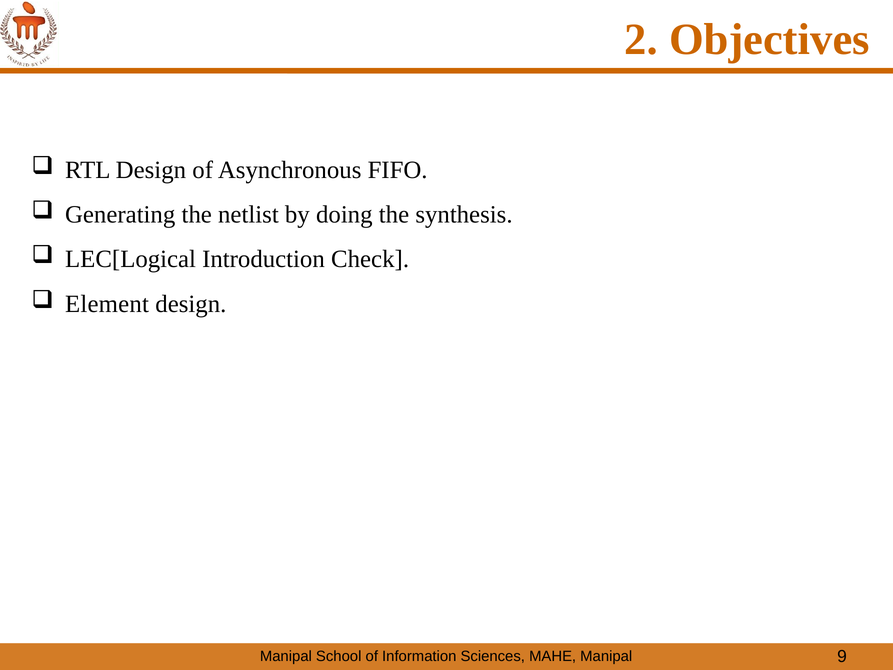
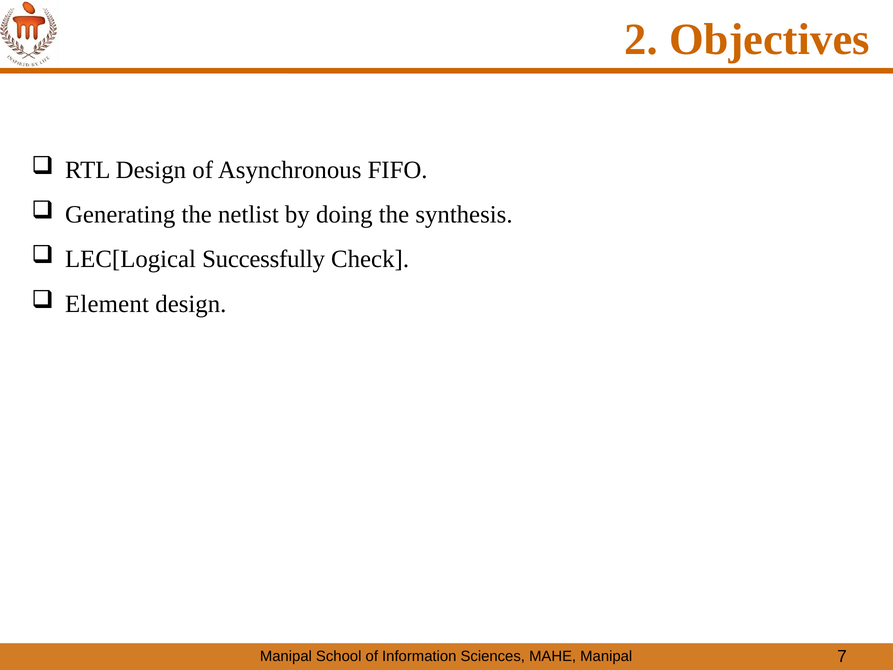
Introduction: Introduction -> Successfully
9: 9 -> 7
